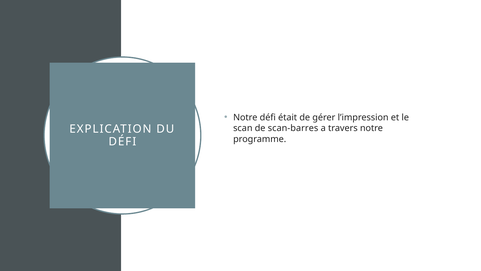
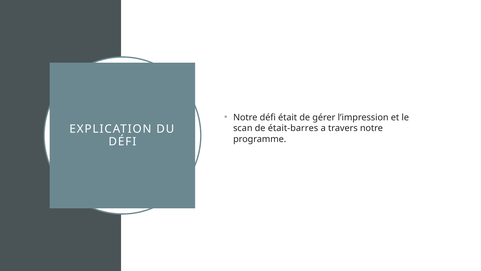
scan-barres: scan-barres -> était-barres
